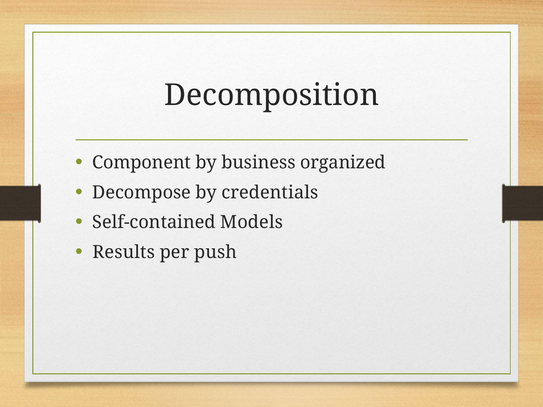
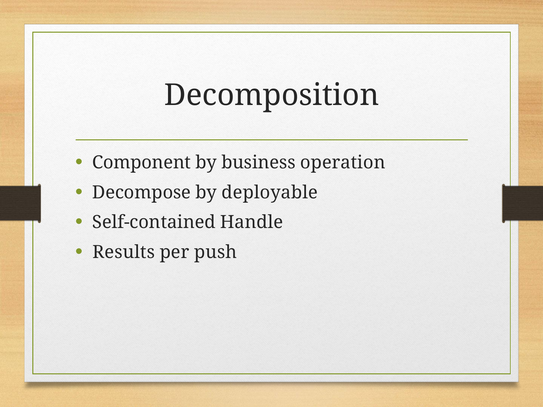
organized: organized -> operation
credentials: credentials -> deployable
Models: Models -> Handle
